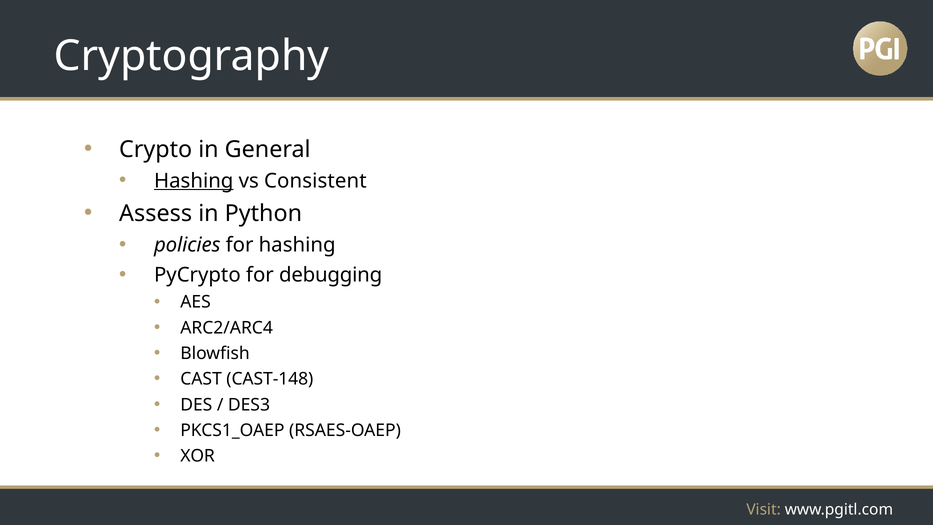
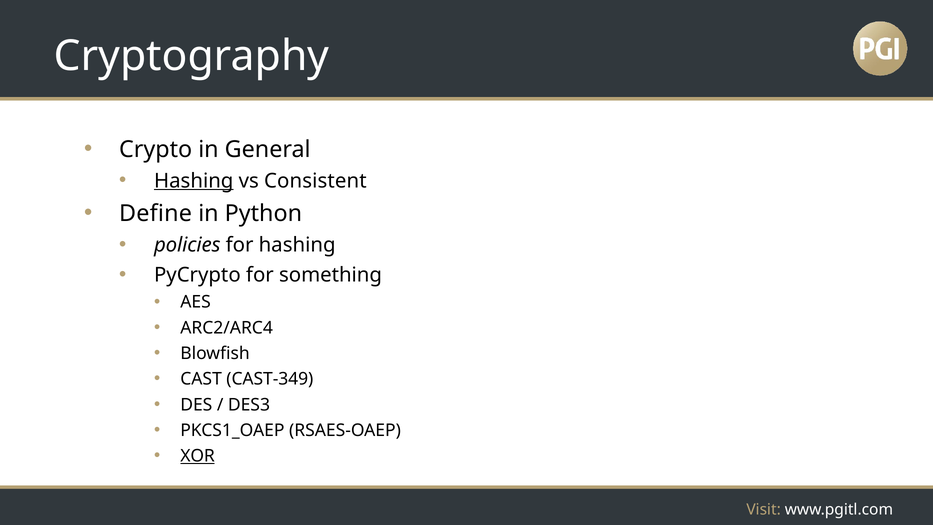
Assess: Assess -> Define
debugging: debugging -> something
CAST-148: CAST-148 -> CAST-349
XOR underline: none -> present
